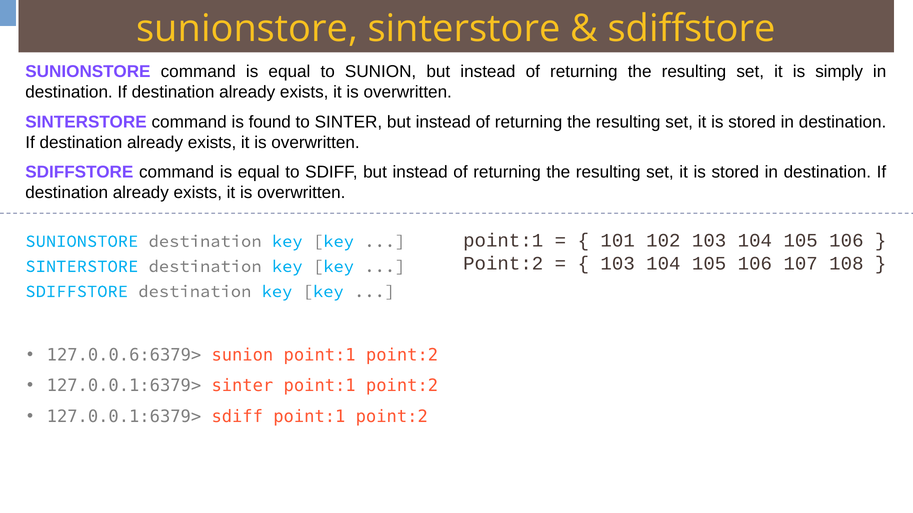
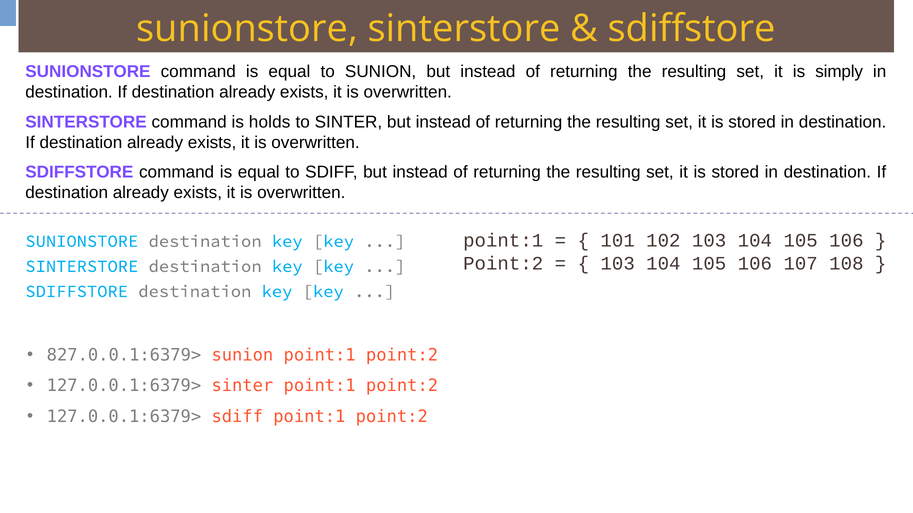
found: found -> holds
127.0.0.6:6379>: 127.0.0.6:6379> -> 827.0.0.1:6379>
